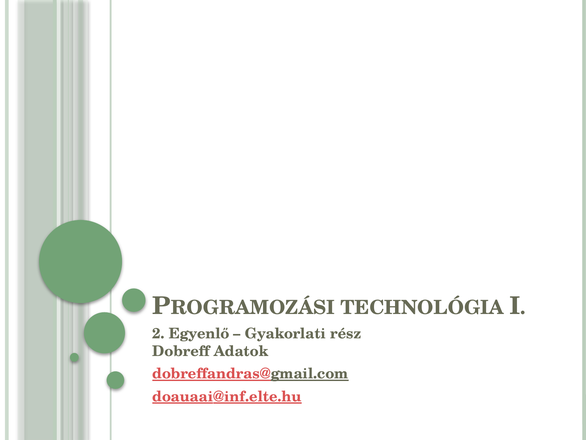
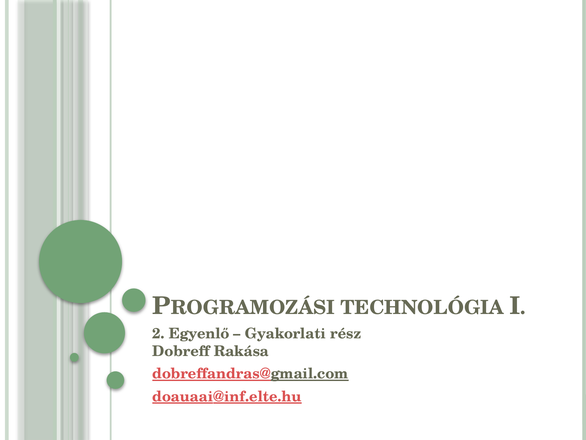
Adatok: Adatok -> Rakása
